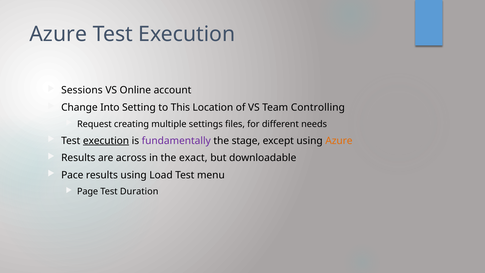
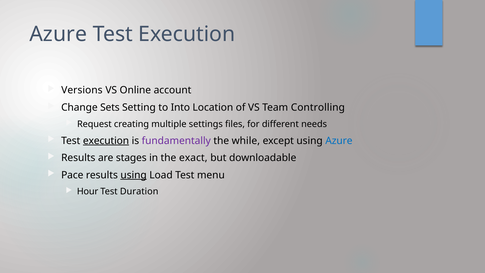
Sessions: Sessions -> Versions
Into: Into -> Sets
This: This -> Into
stage: stage -> while
Azure at (339, 141) colour: orange -> blue
across: across -> stages
using at (134, 175) underline: none -> present
Page: Page -> Hour
